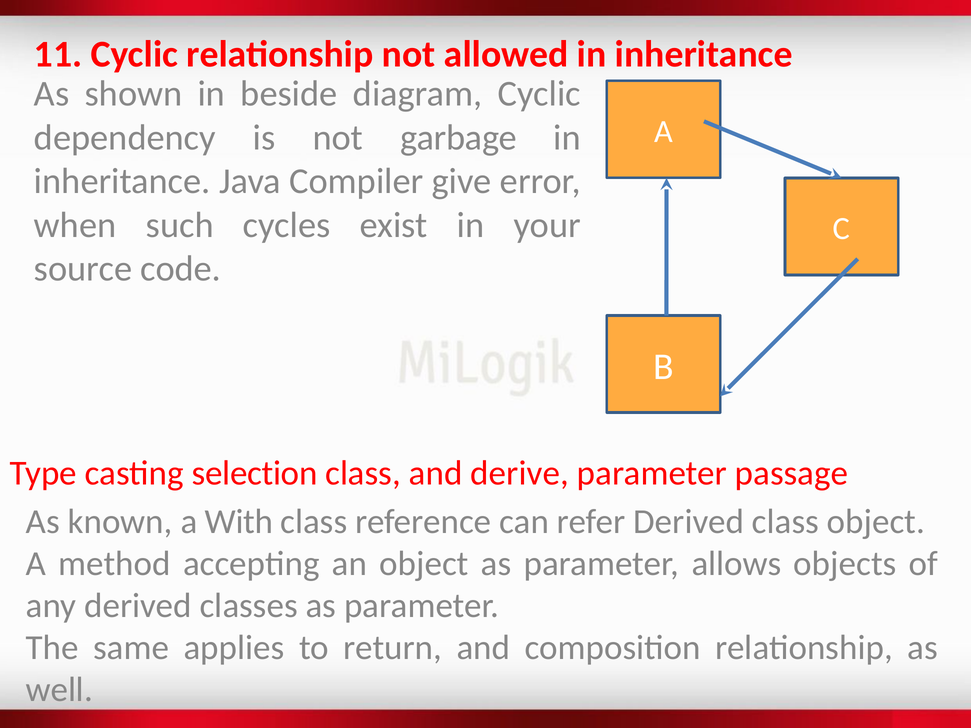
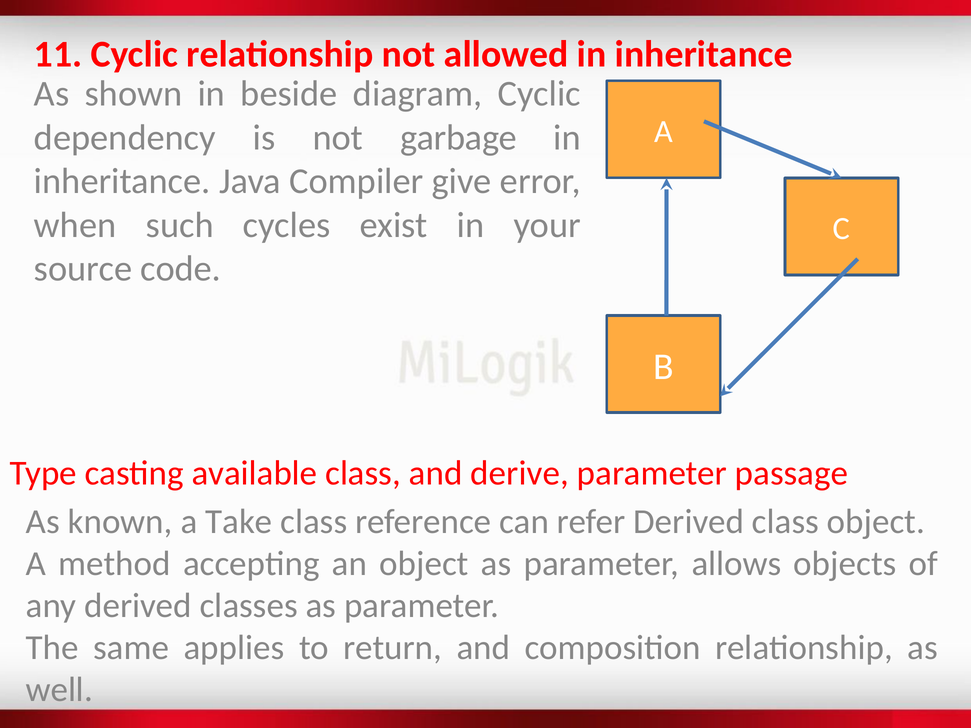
selection: selection -> available
With: With -> Take
